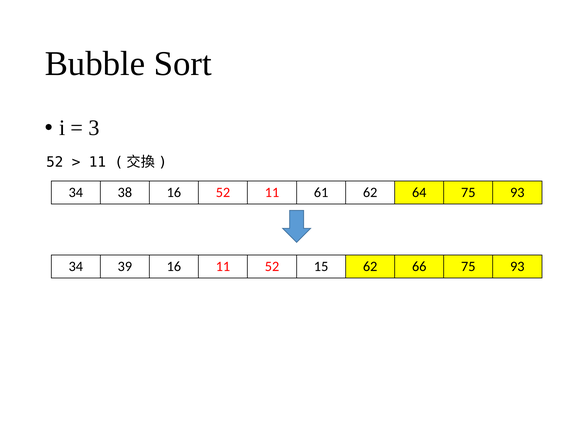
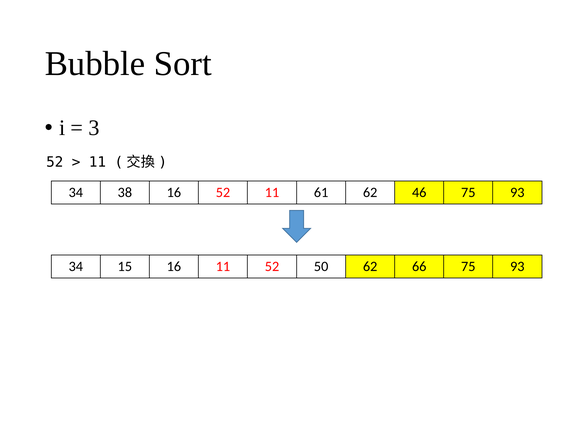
64: 64 -> 46
39: 39 -> 15
15: 15 -> 50
